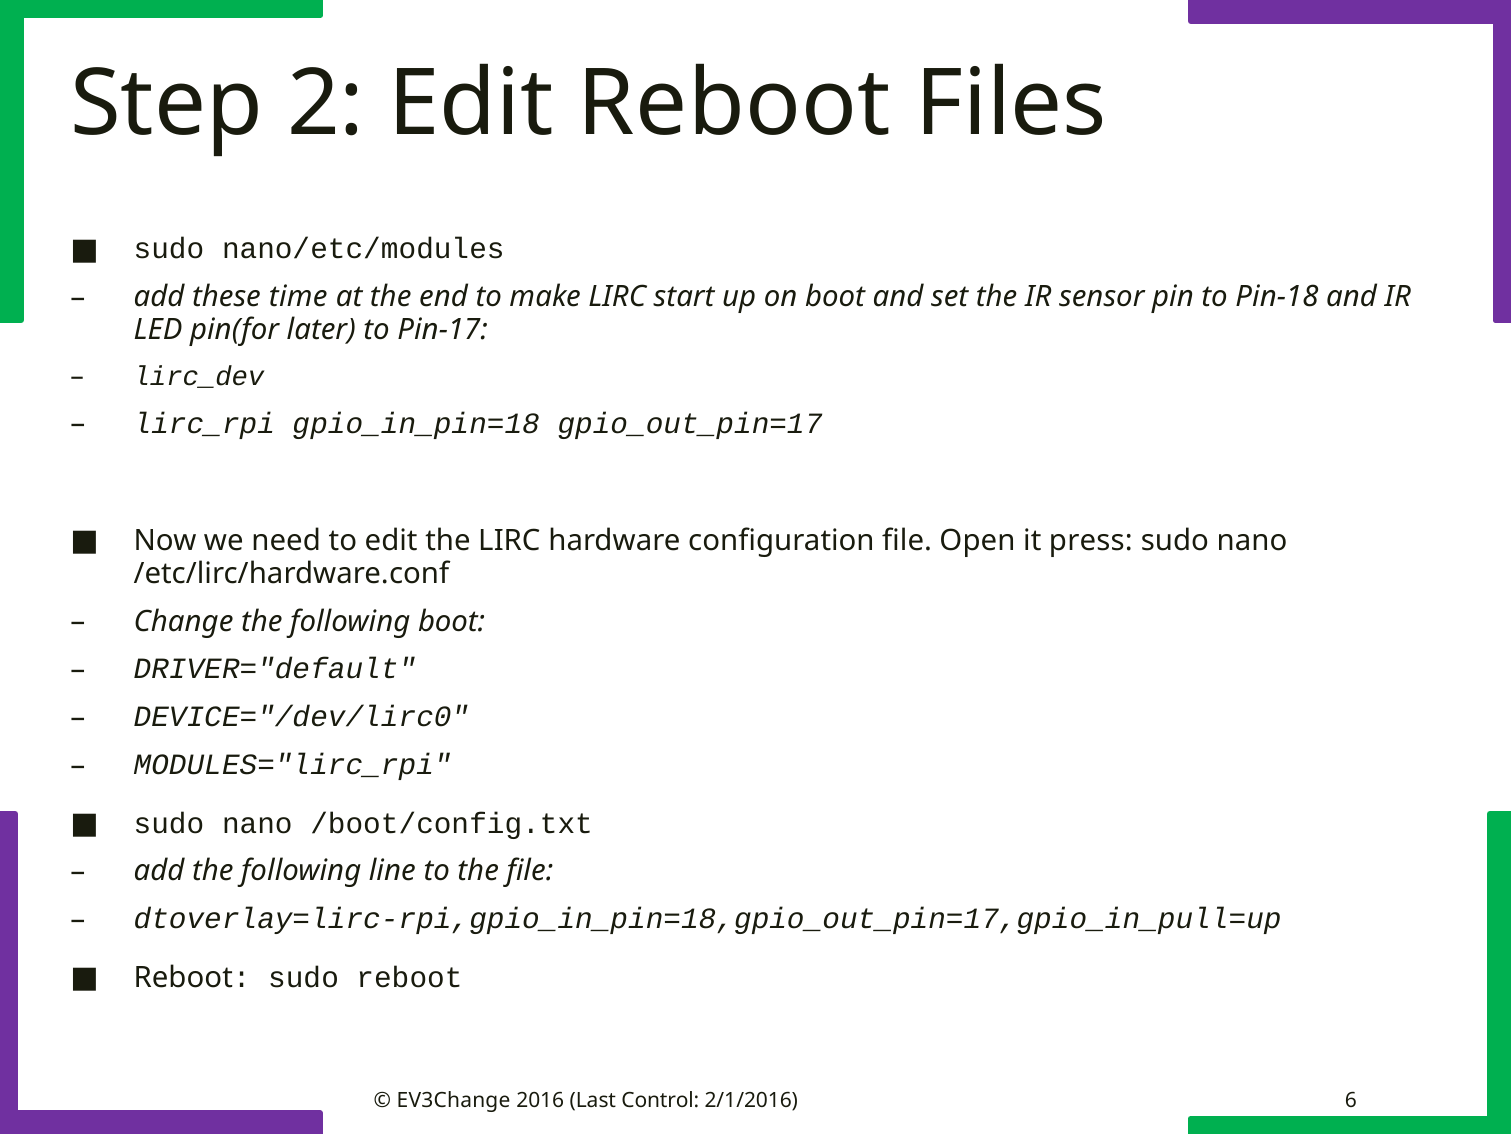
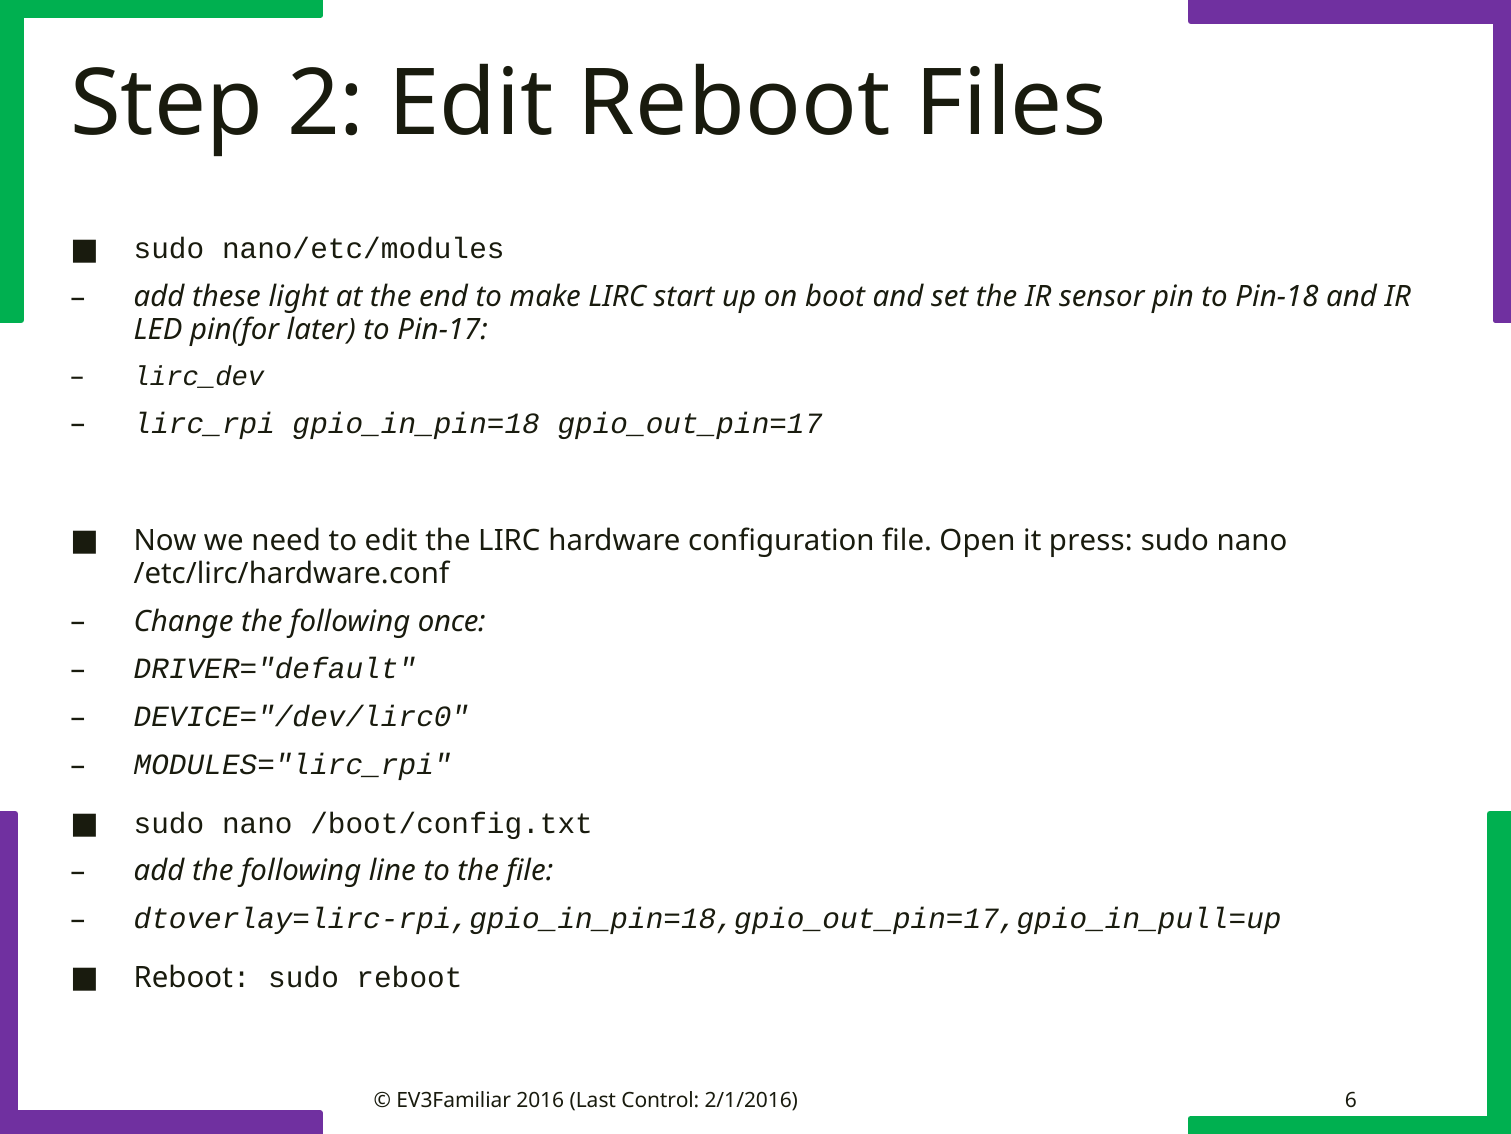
time: time -> light
following boot: boot -> once
EV3Change: EV3Change -> EV3Familiar
